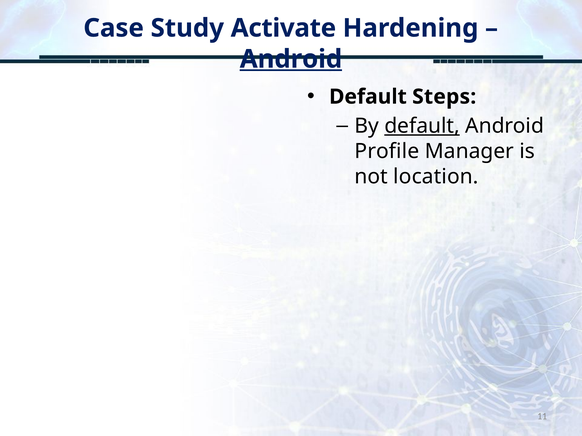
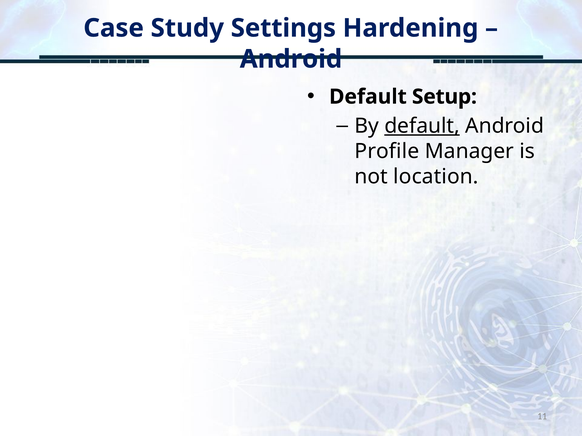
Activate: Activate -> Settings
Android at (291, 59) underline: present -> none
Steps: Steps -> Setup
